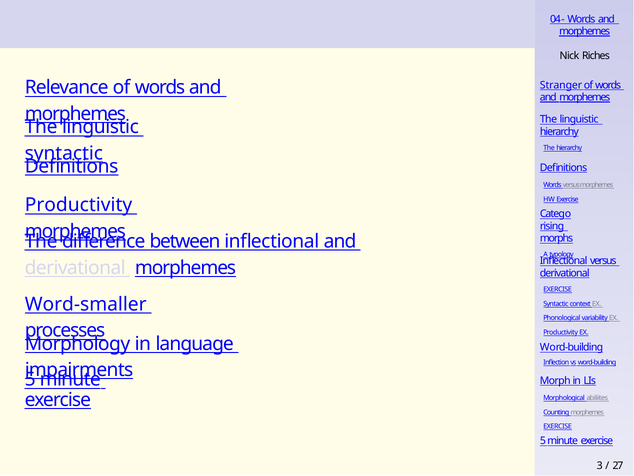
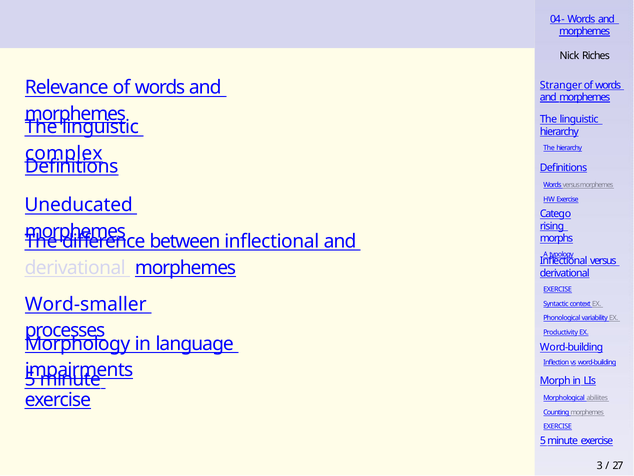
syntactic at (64, 153): syntactic -> complex
Productivity at (79, 205): Productivity -> Uneducated
